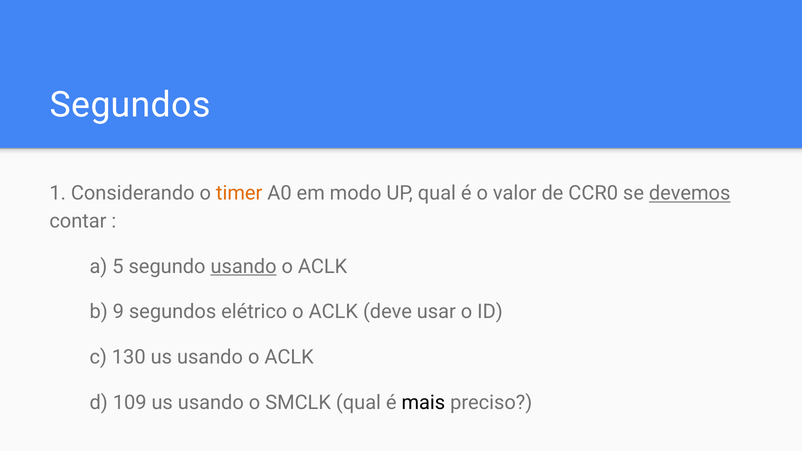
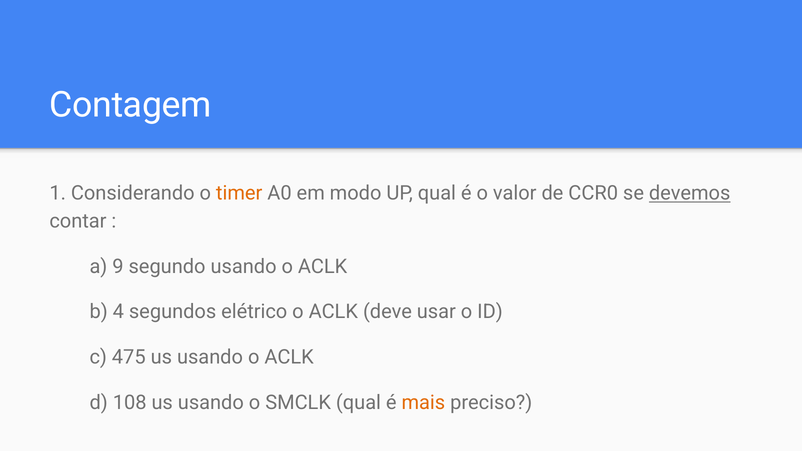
Segundos at (130, 105): Segundos -> Contagem
5: 5 -> 9
usando at (244, 267) underline: present -> none
9: 9 -> 4
130: 130 -> 475
109: 109 -> 108
mais colour: black -> orange
